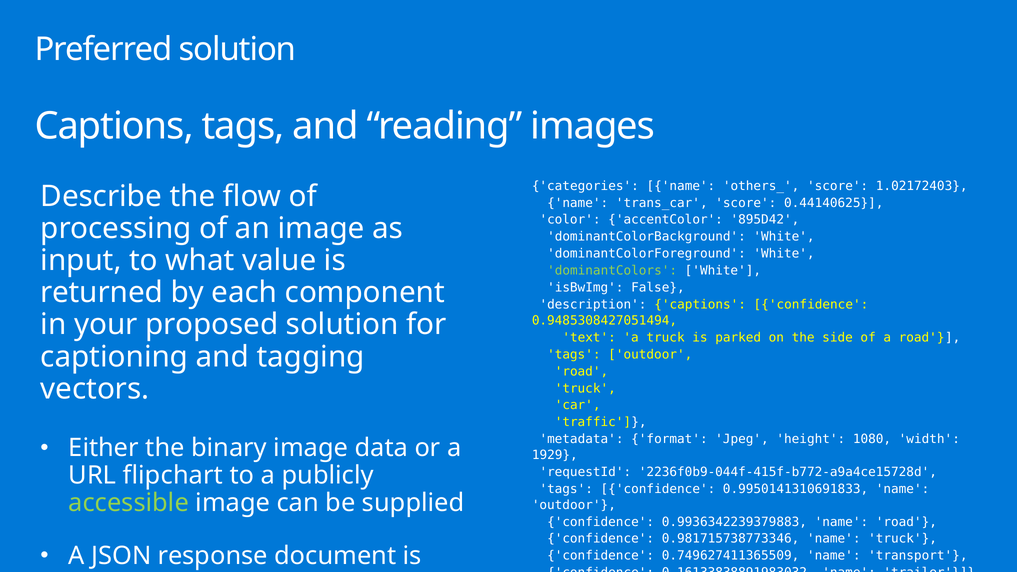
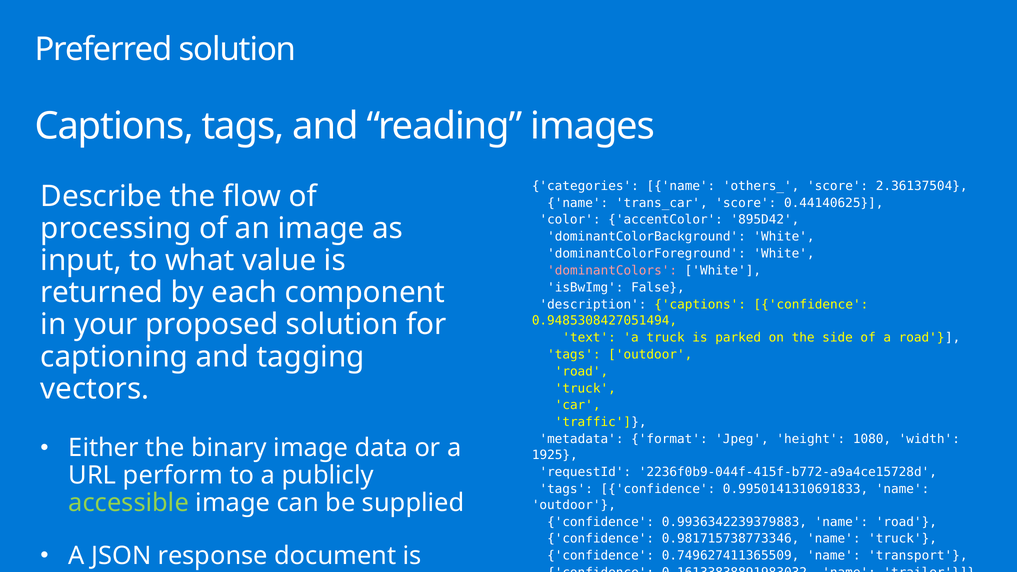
1.02172403: 1.02172403 -> 2.36137504
dominantColors colour: light green -> pink
1929: 1929 -> 1925
flipchart: flipchart -> perform
